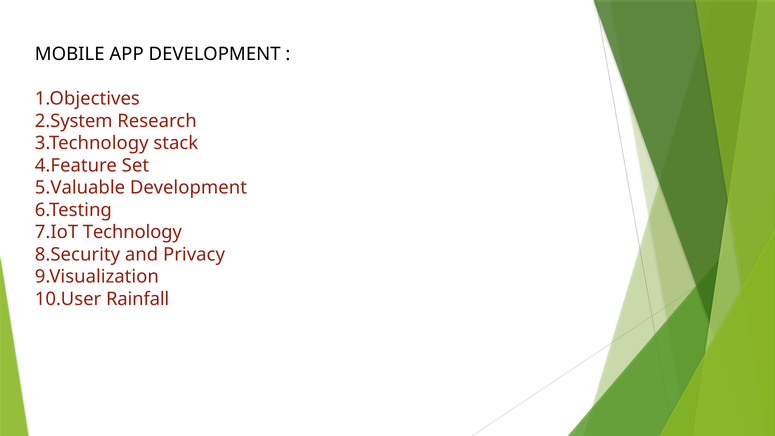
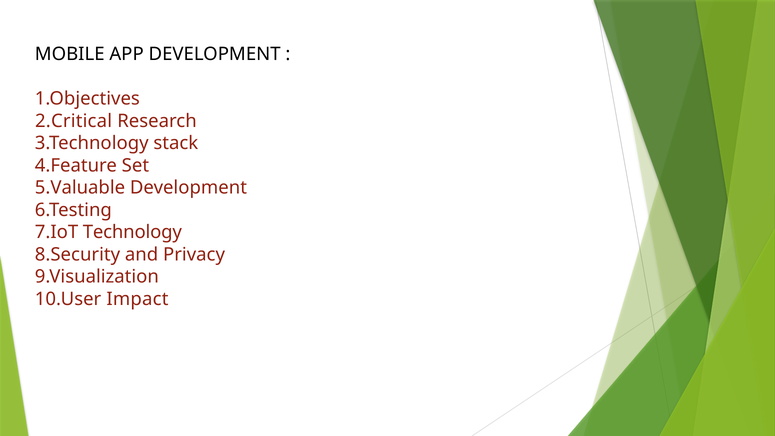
2.System: 2.System -> 2.Critical
Rainfall: Rainfall -> Impact
